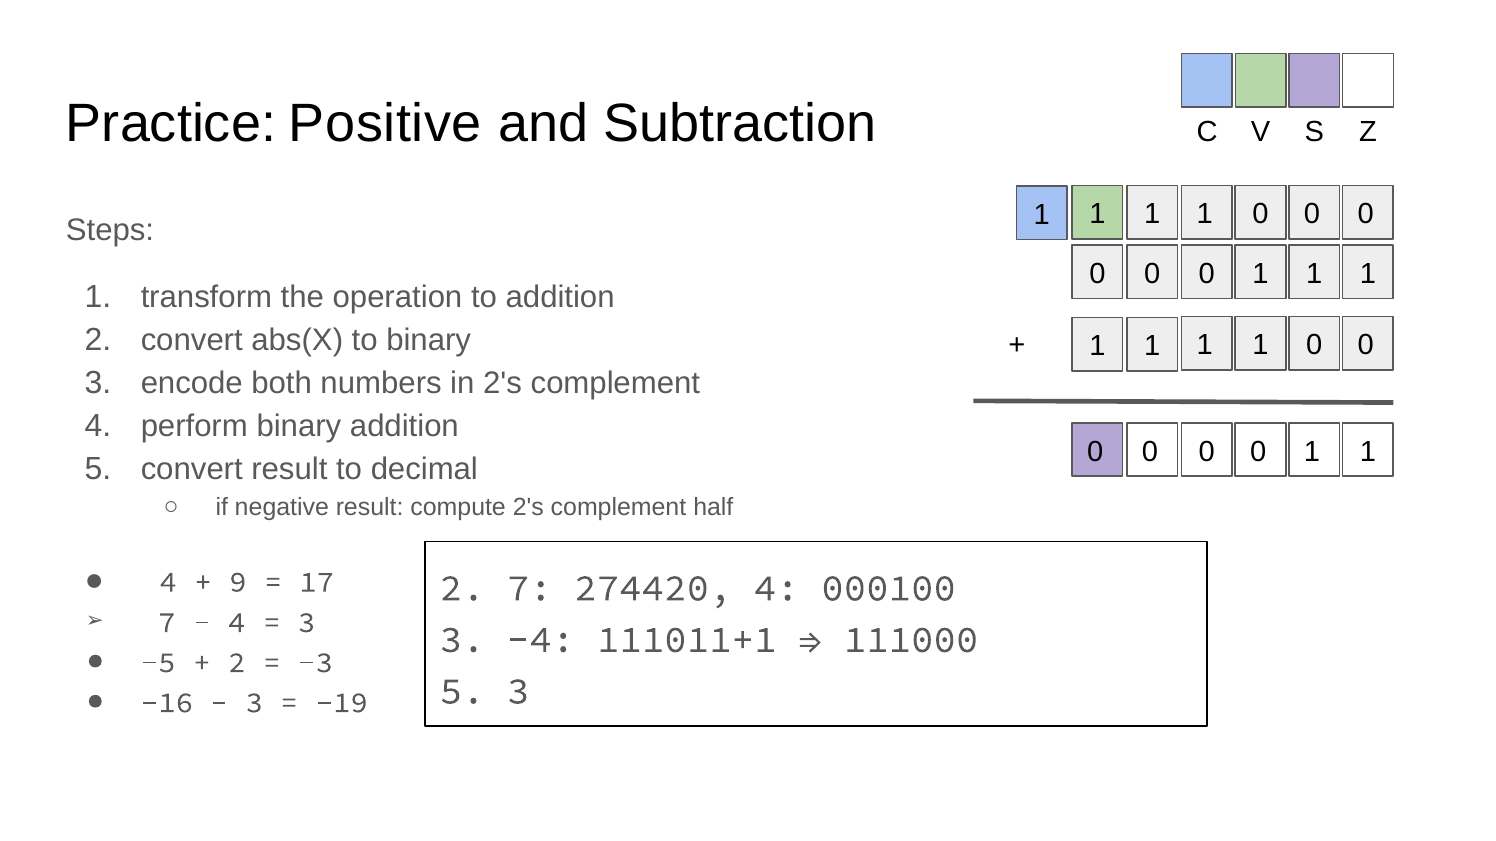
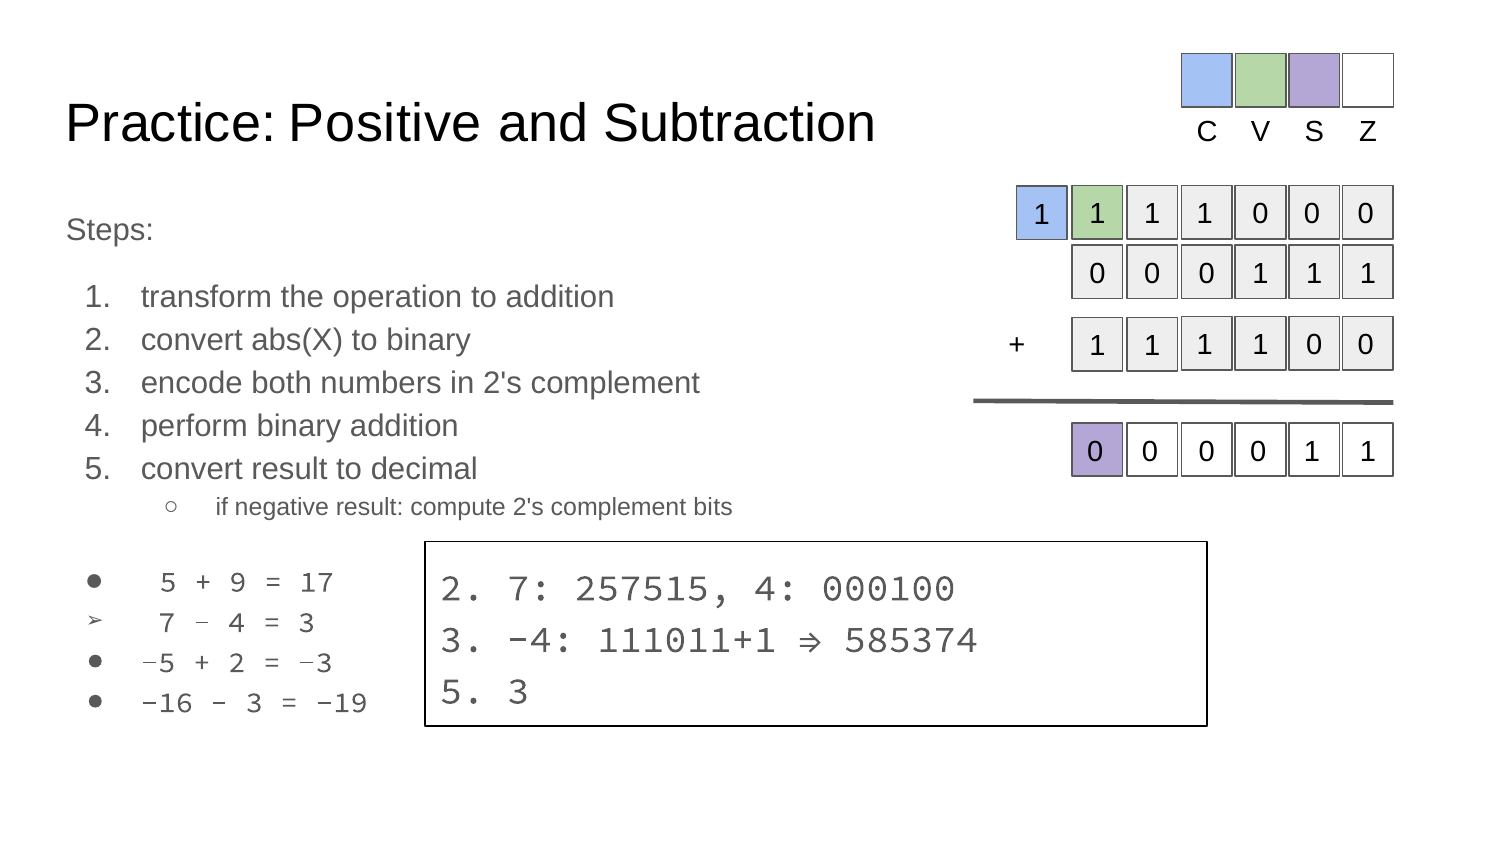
half: half -> bits
4 at (168, 582): 4 -> 5
274420: 274420 -> 257515
111000: 111000 -> 585374
